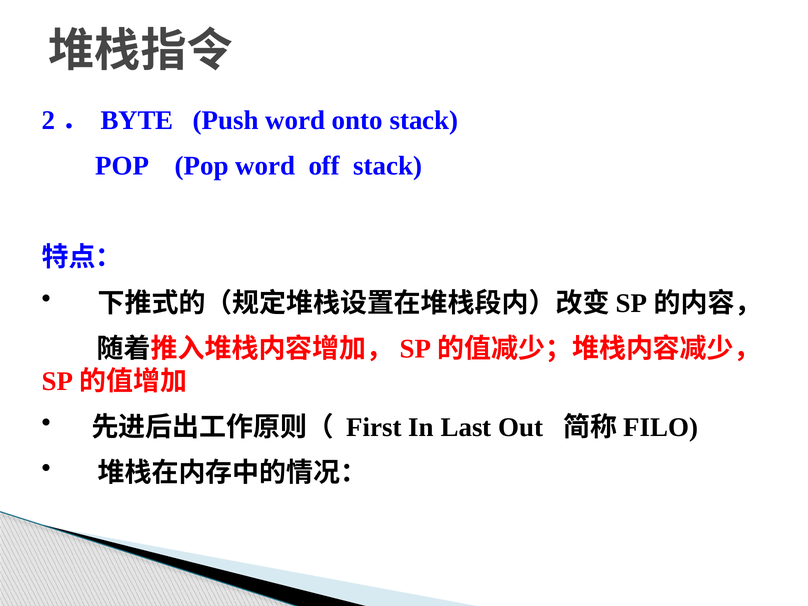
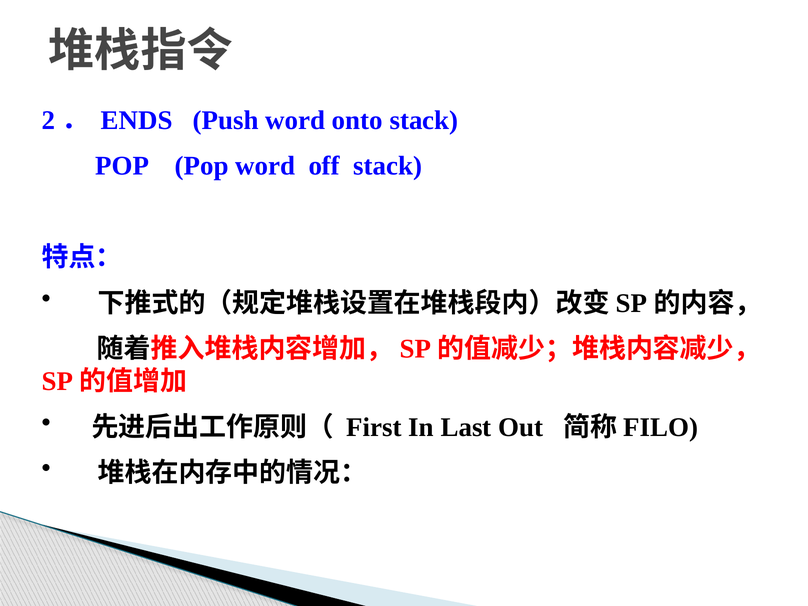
BYTE: BYTE -> ENDS
